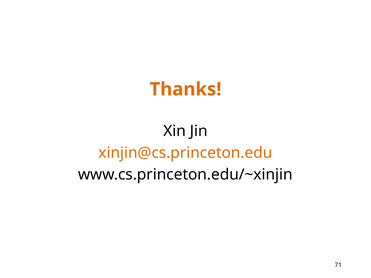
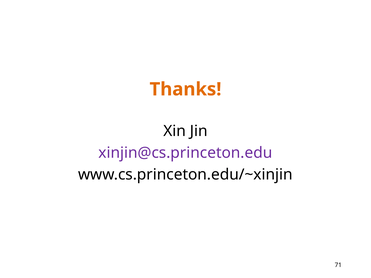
xinjin@cs.princeton.edu colour: orange -> purple
